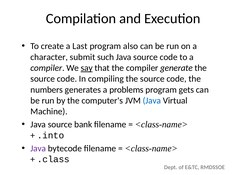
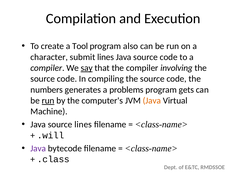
Last: Last -> Tool
submit such: such -> lines
generate: generate -> involving
run at (48, 100) underline: none -> present
Java at (152, 100) colour: blue -> orange
source bank: bank -> lines
.into: .into -> .will
